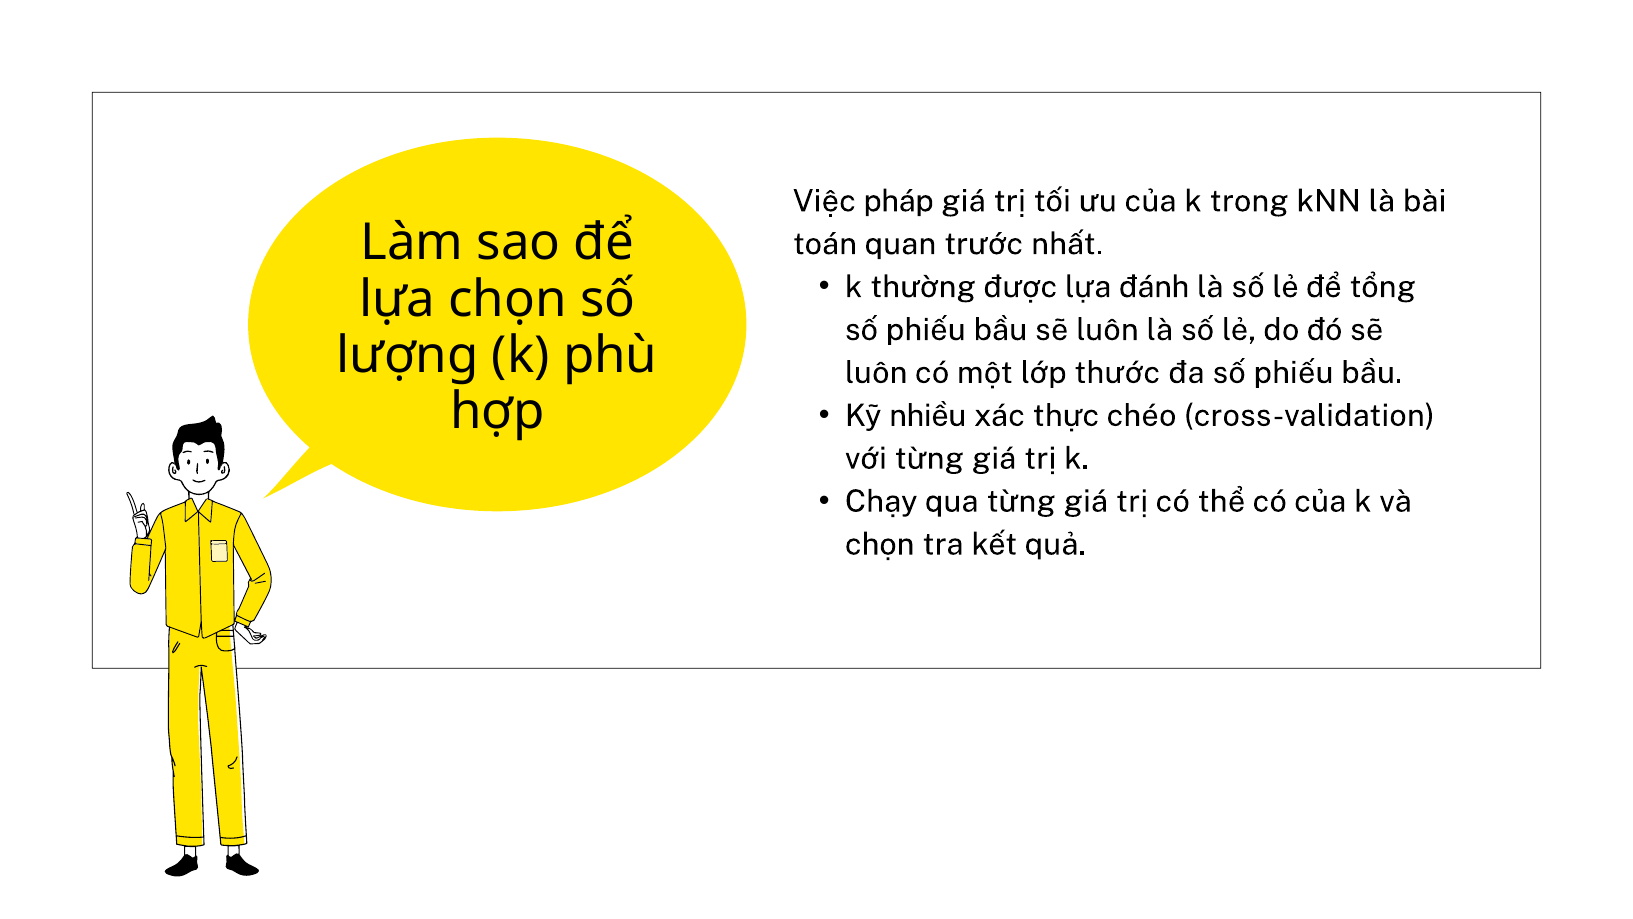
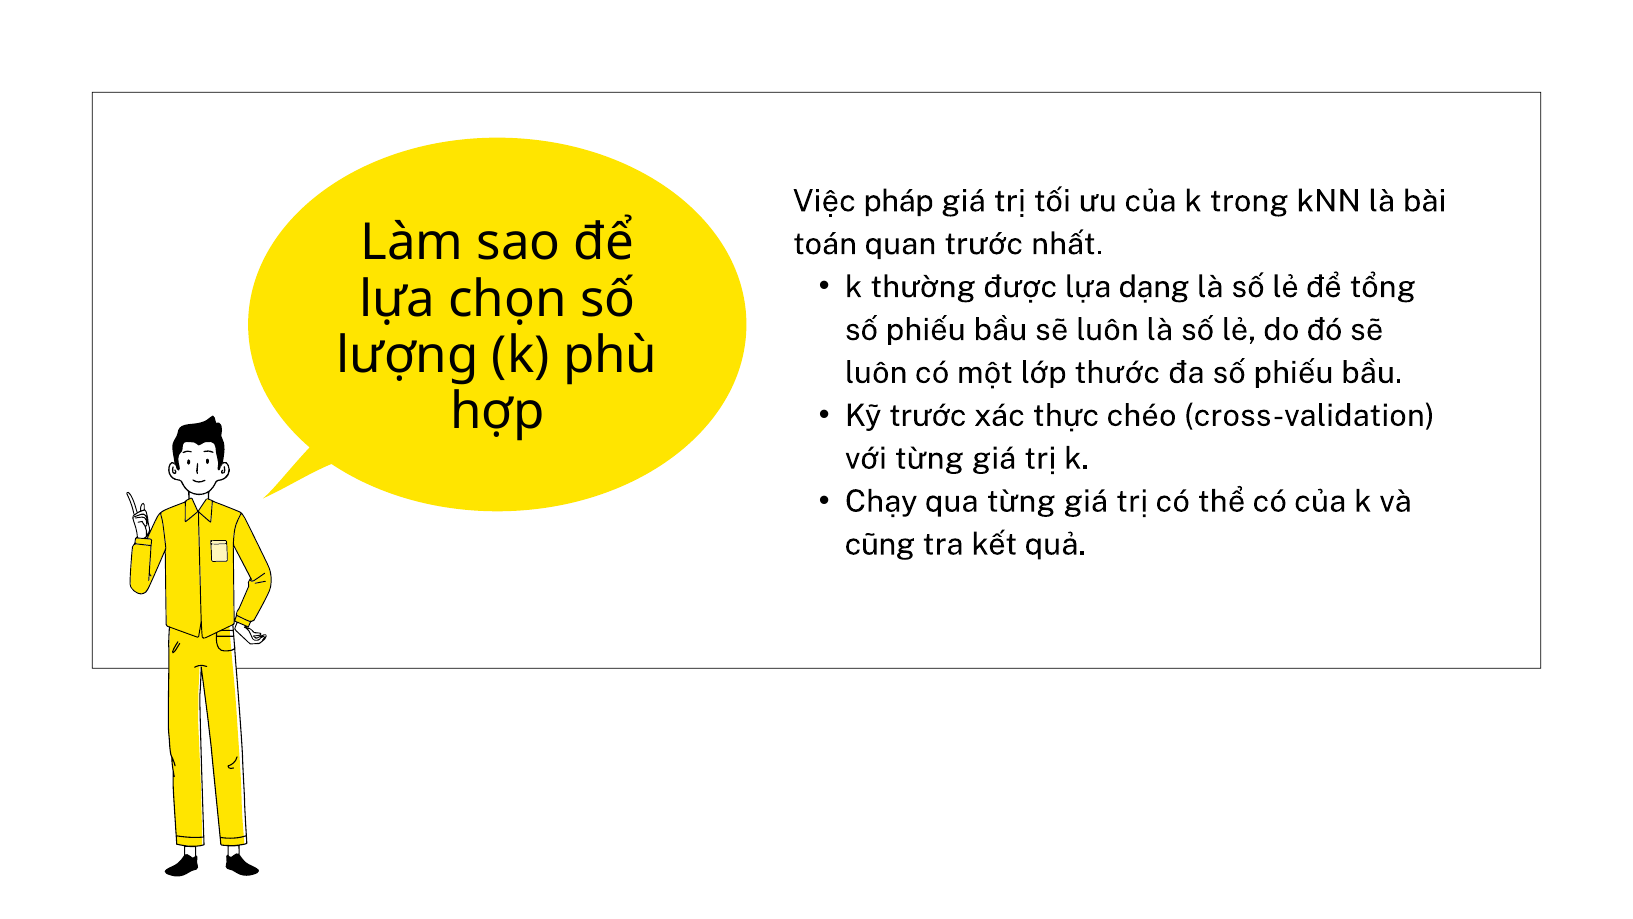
đánh: đánh -> dạng
Kỹ nhiều: nhiều -> trước
chọn: chọn -> cũng
